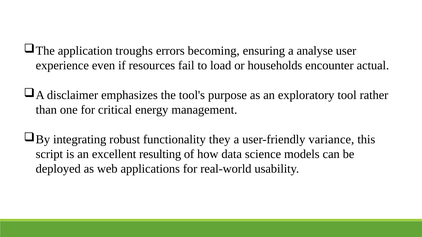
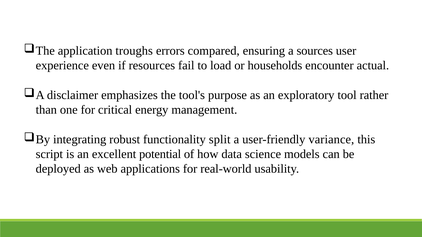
becoming: becoming -> compared
analyse: analyse -> sources
they: they -> split
resulting: resulting -> potential
